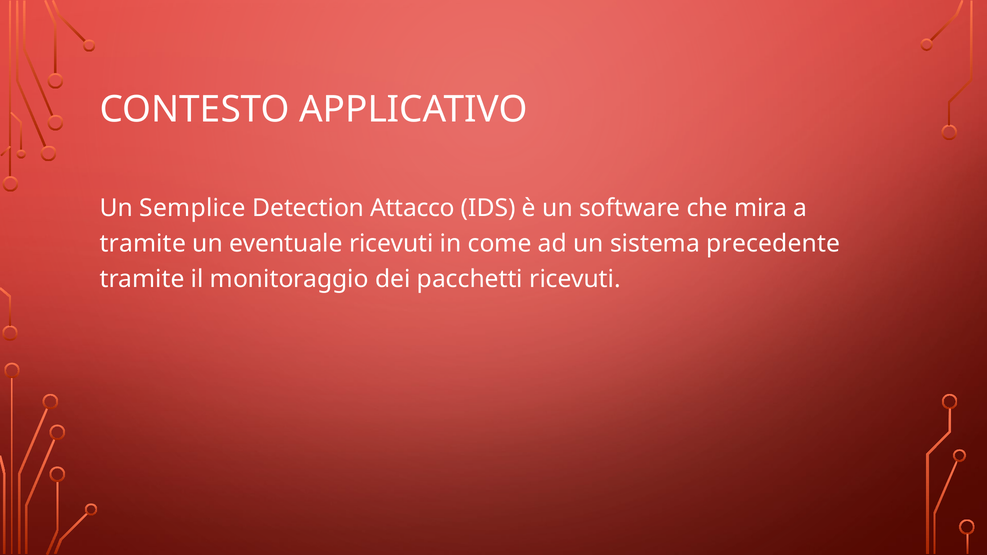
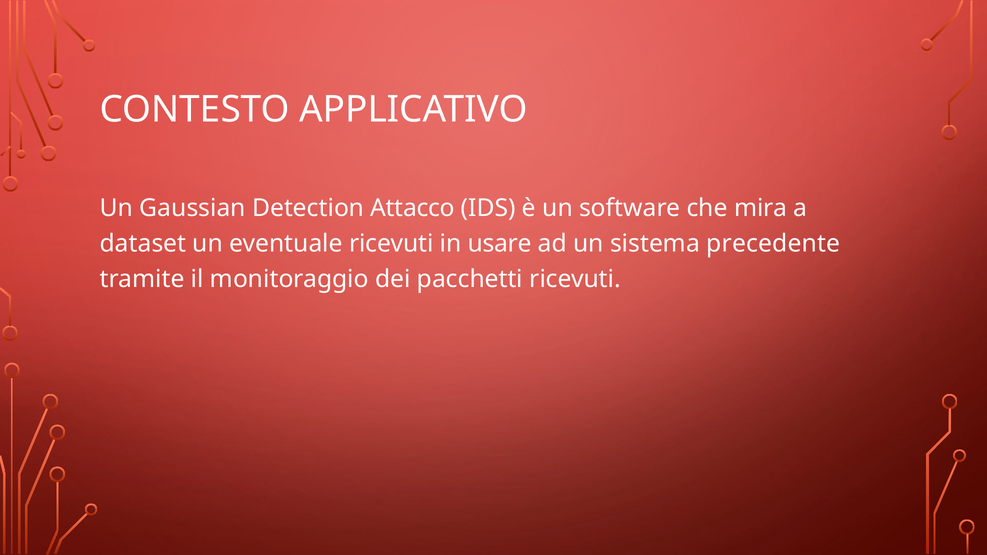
Semplice: Semplice -> Gaussian
tramite at (143, 244): tramite -> dataset
come: come -> usare
